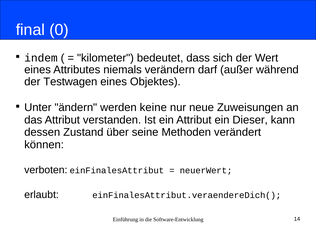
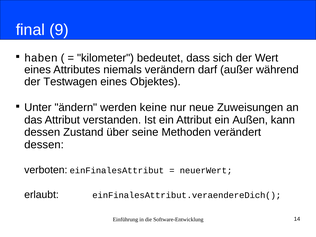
0: 0 -> 9
indem: indem -> haben
Dieser: Dieser -> Außen
können at (44, 145): können -> dessen
